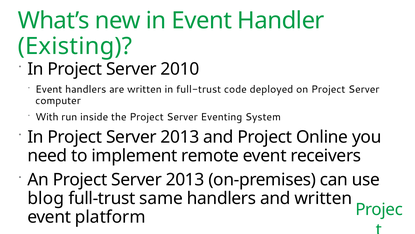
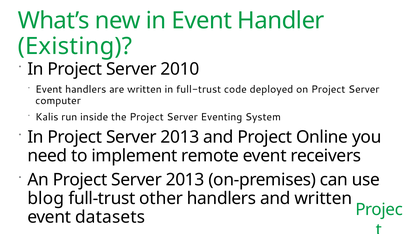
With: With -> Kalis
same: same -> other
platform: platform -> datasets
